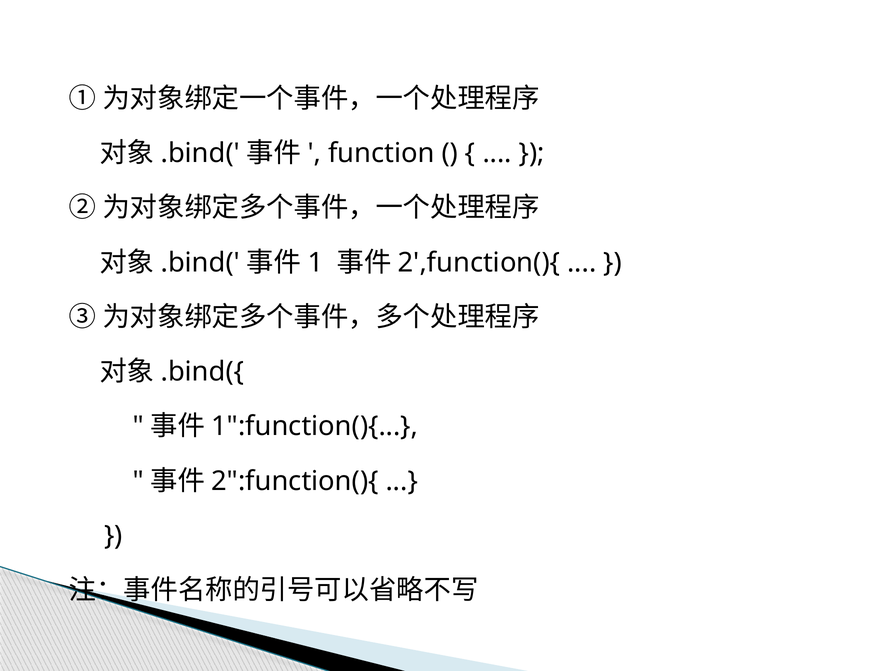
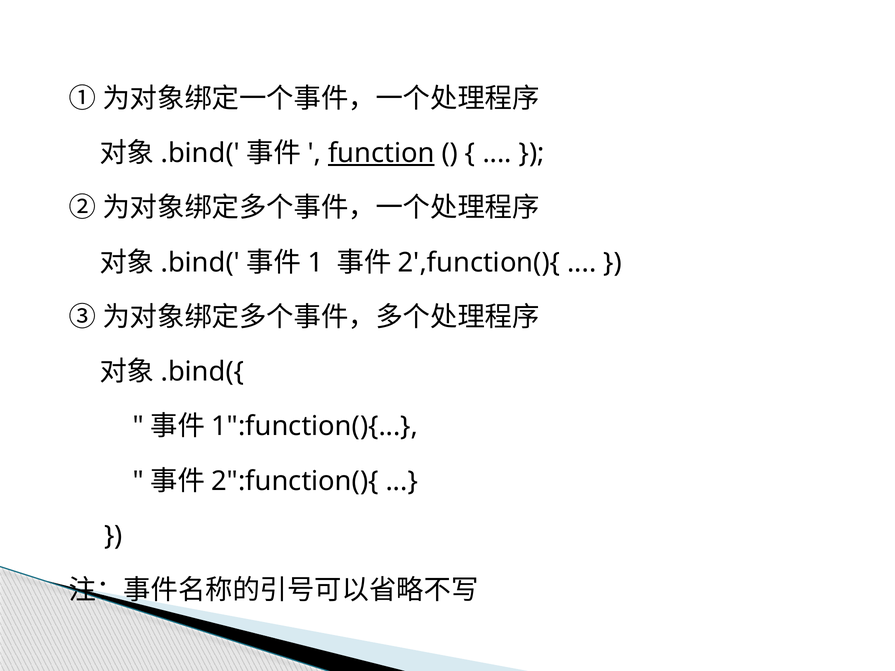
function underline: none -> present
